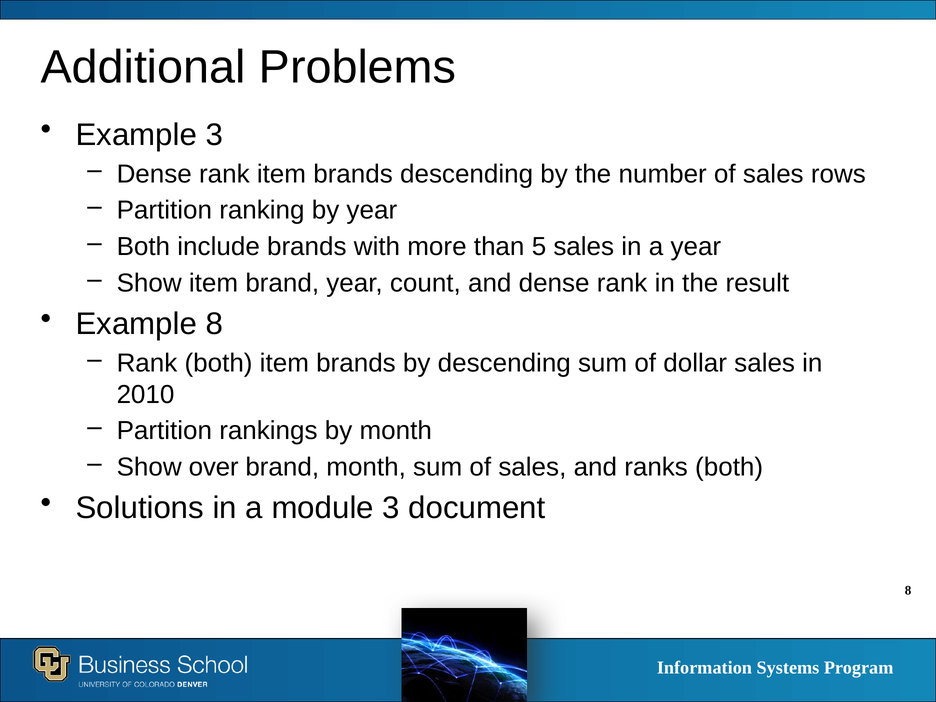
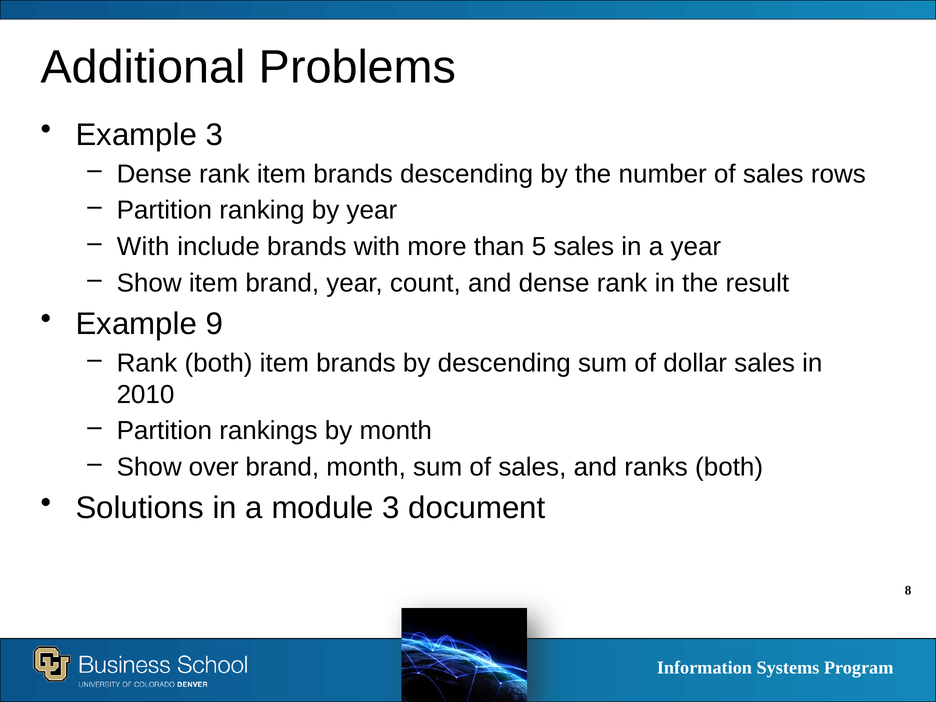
Both at (143, 247): Both -> With
Example 8: 8 -> 9
